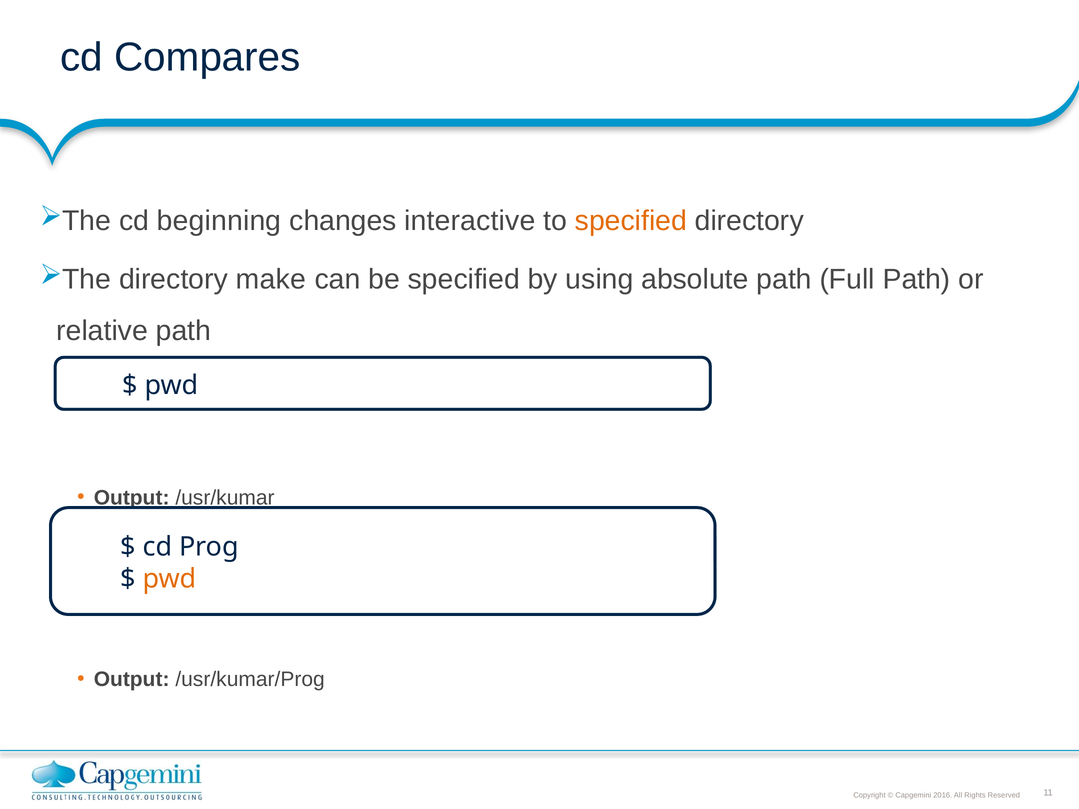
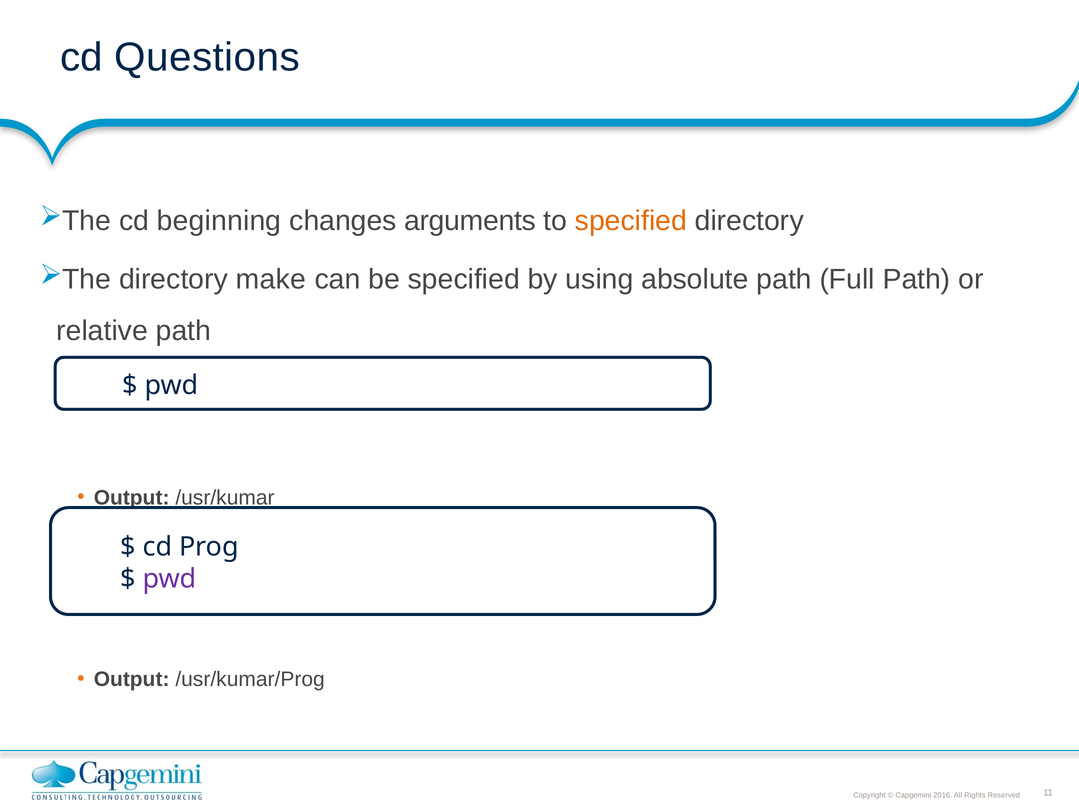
Compares: Compares -> Questions
interactive: interactive -> arguments
pwd at (170, 579) colour: orange -> purple
